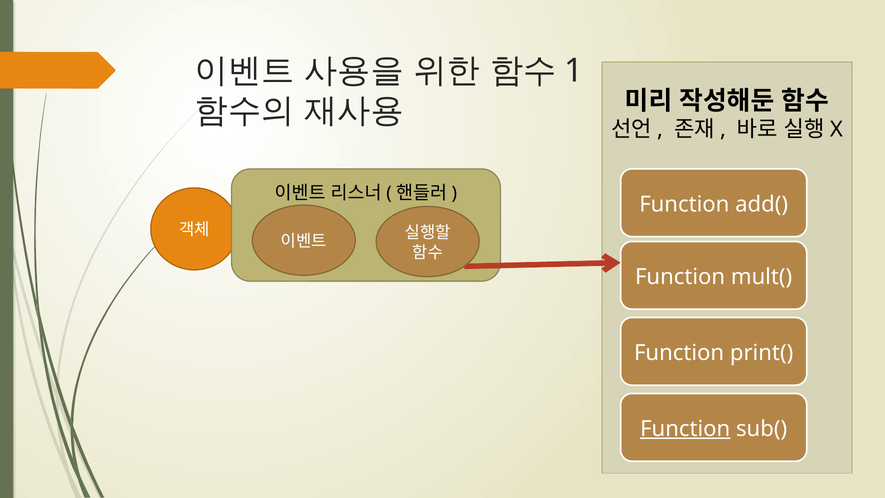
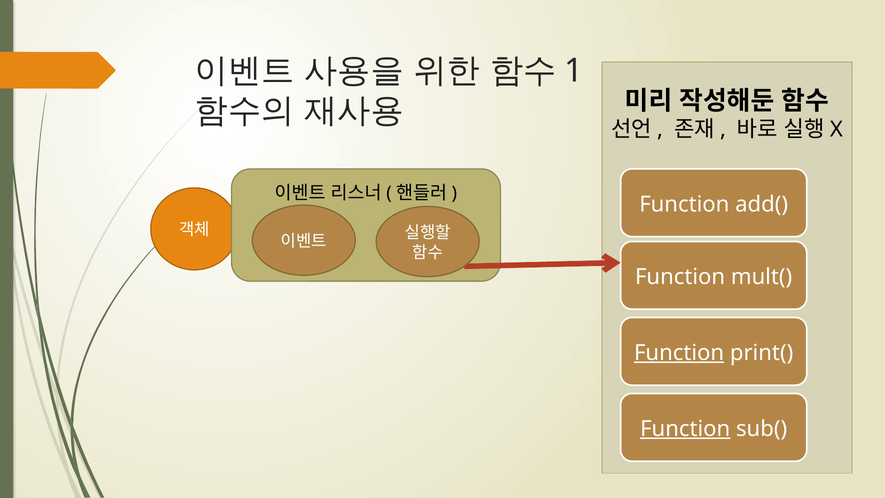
Function at (679, 353) underline: none -> present
